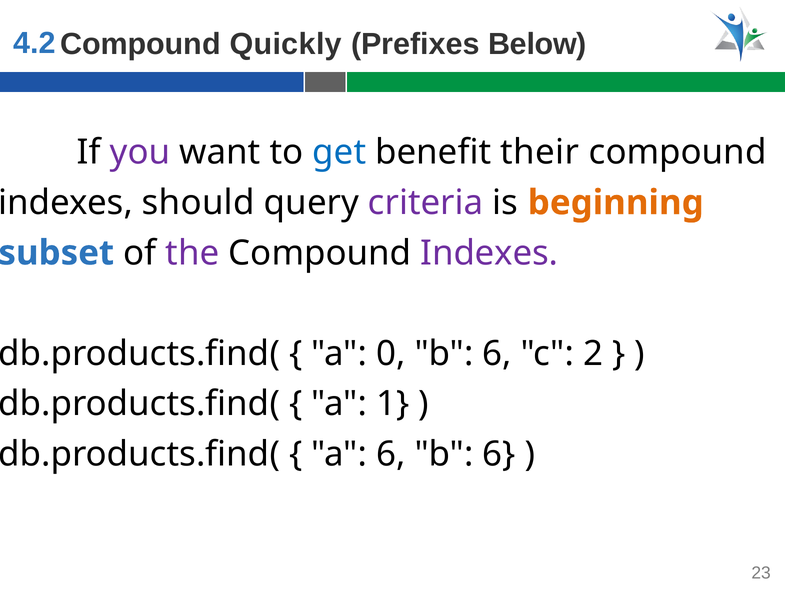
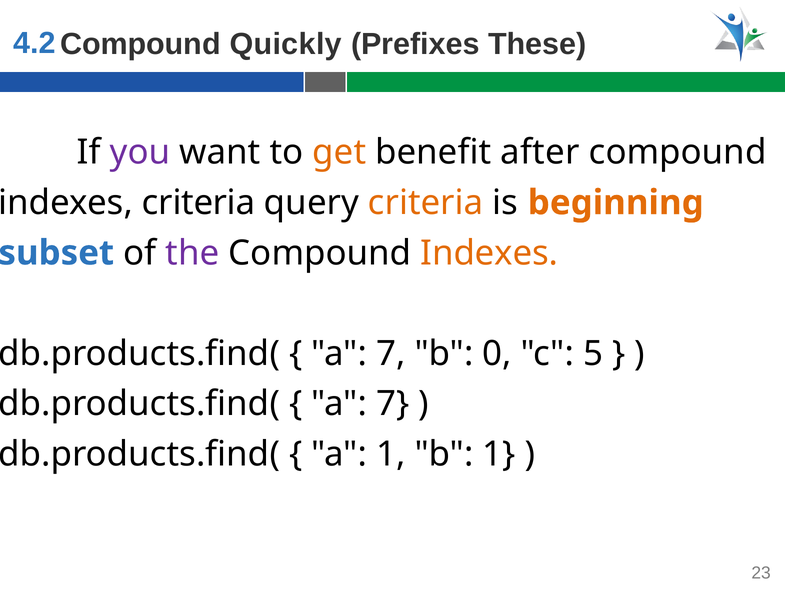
Below: Below -> These
get colour: blue -> orange
their: their -> after
should at (198, 203): should -> criteria
criteria at (426, 203) colour: purple -> orange
Indexes at (489, 253) colour: purple -> orange
0 at (391, 353): 0 -> 7
6 at (497, 353): 6 -> 0
2: 2 -> 5
1 at (393, 404): 1 -> 7
a 6: 6 -> 1
6 at (499, 454): 6 -> 1
